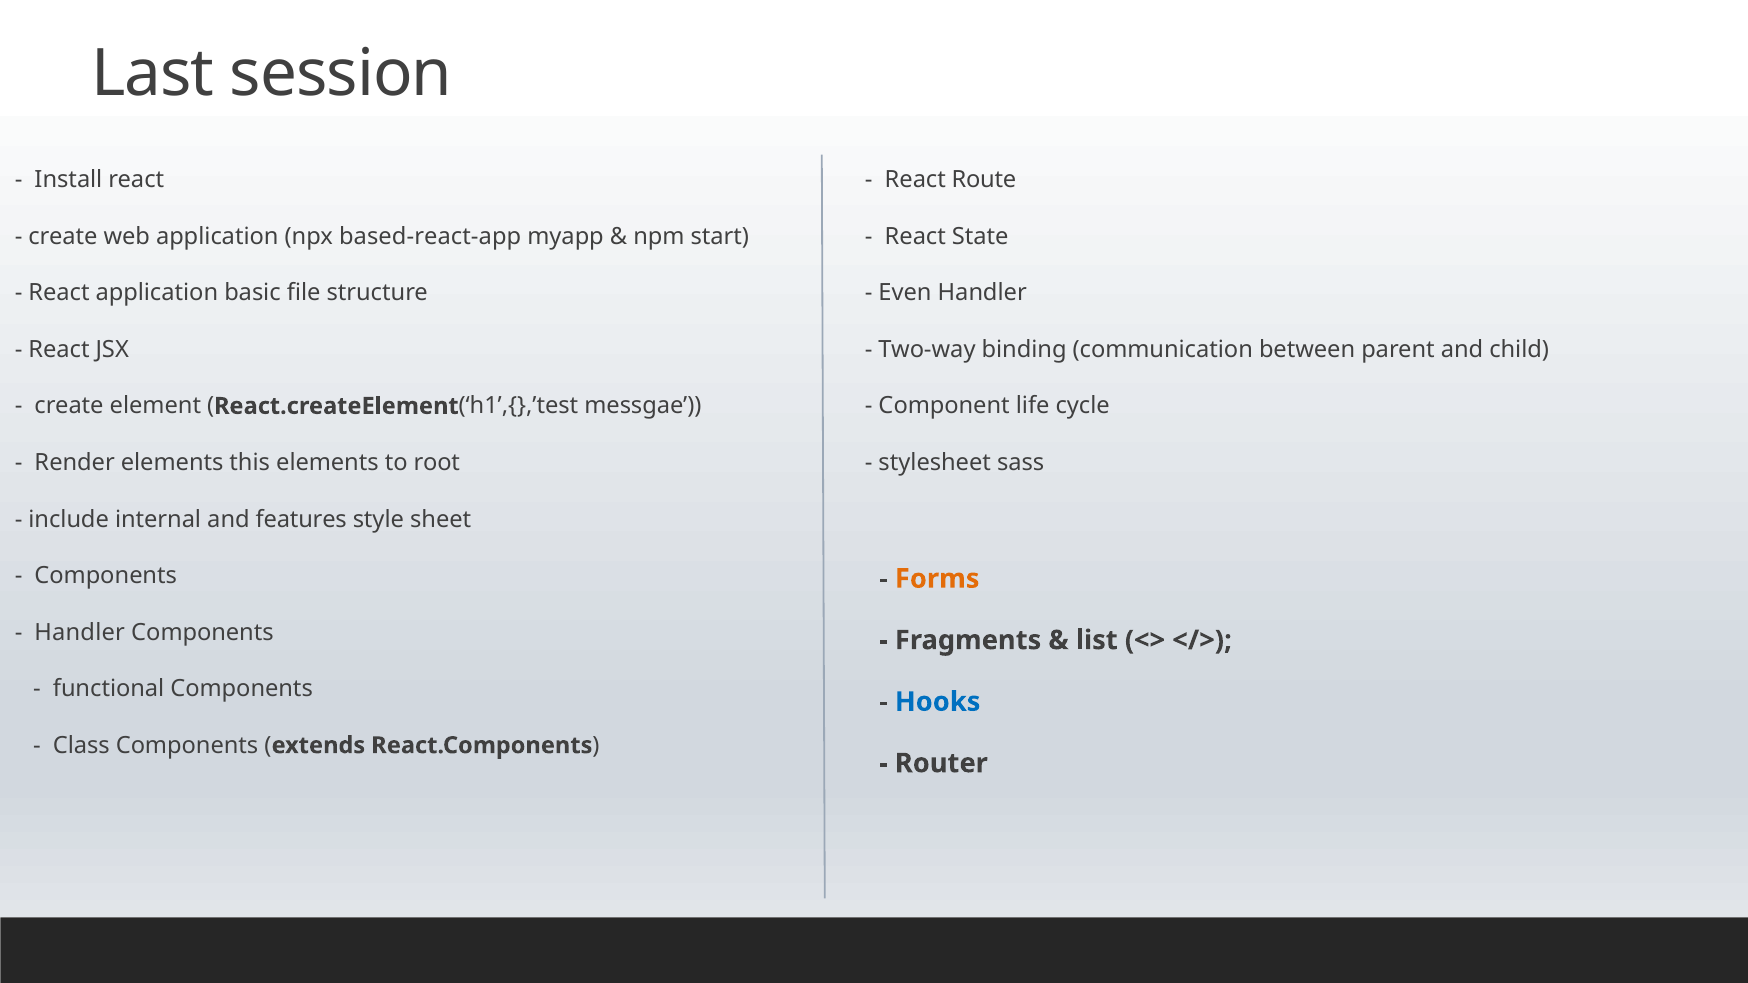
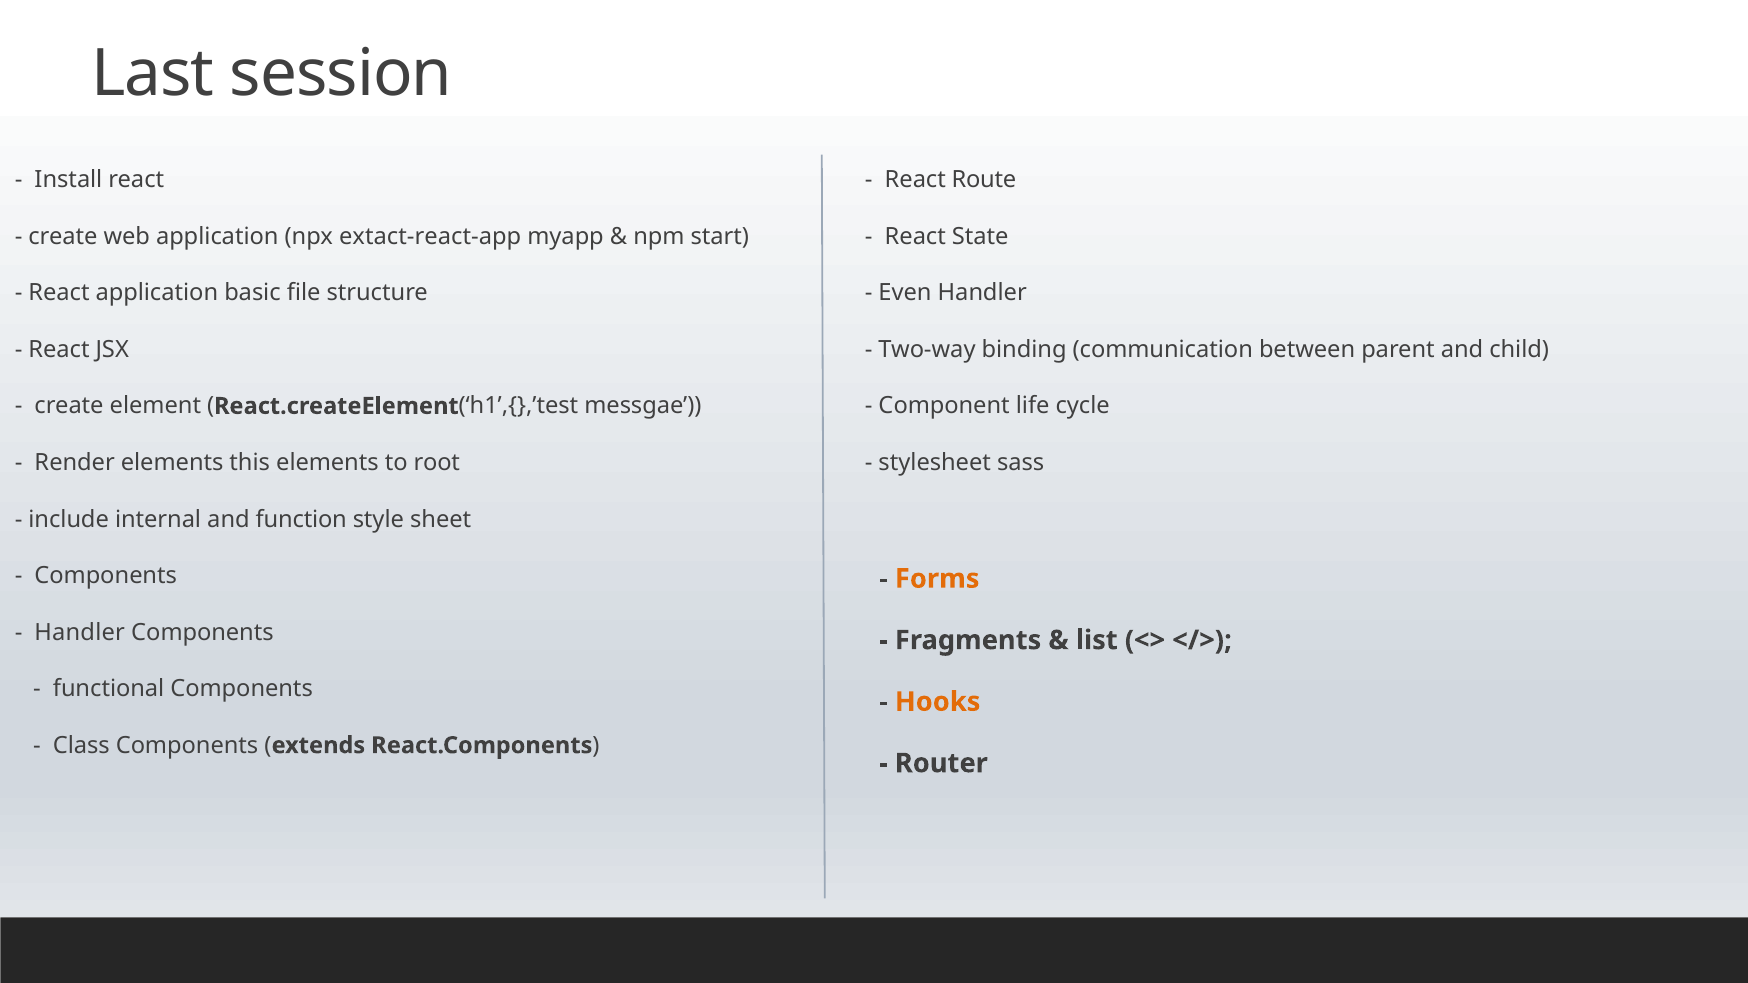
based-react-app: based-react-app -> extact-react-app
features: features -> function
Hooks colour: blue -> orange
